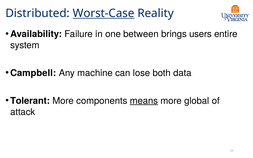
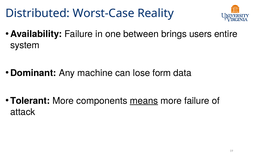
Worst-Case underline: present -> none
Campbell: Campbell -> Dominant
both: both -> form
more global: global -> failure
